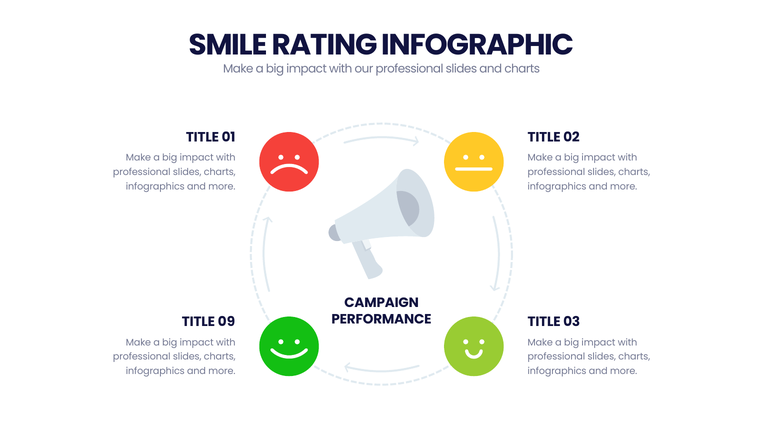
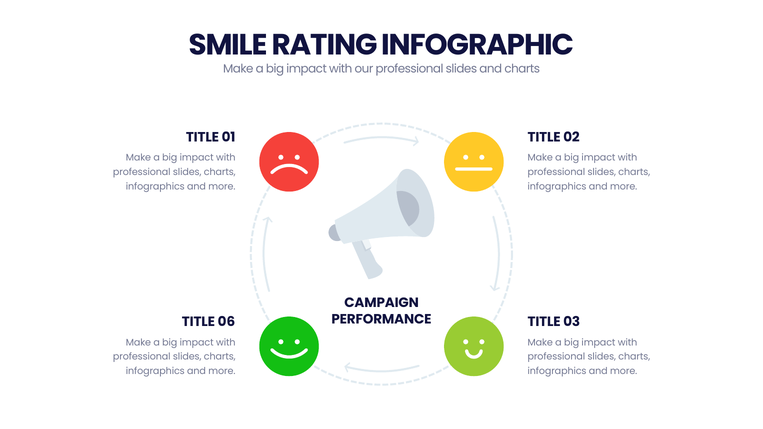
09: 09 -> 06
